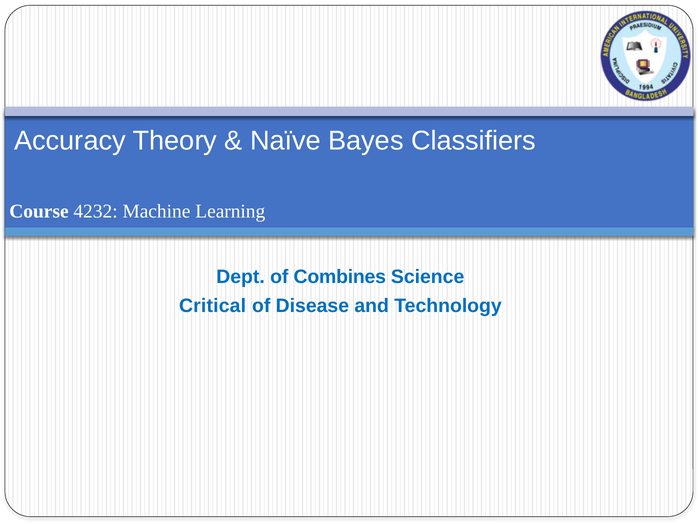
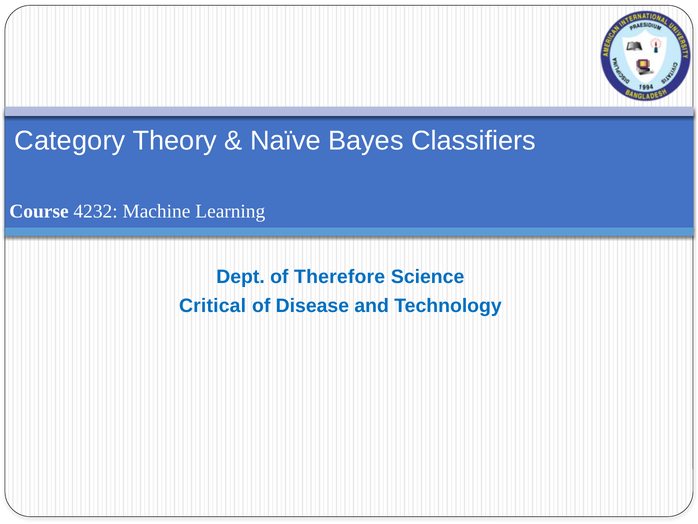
Accuracy: Accuracy -> Category
Combines: Combines -> Therefore
